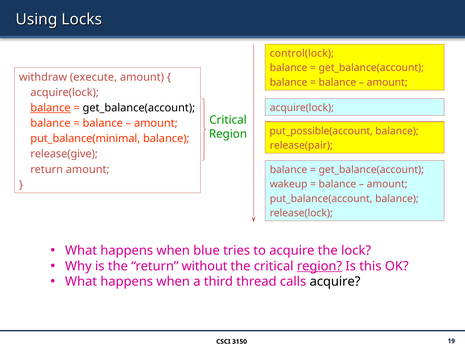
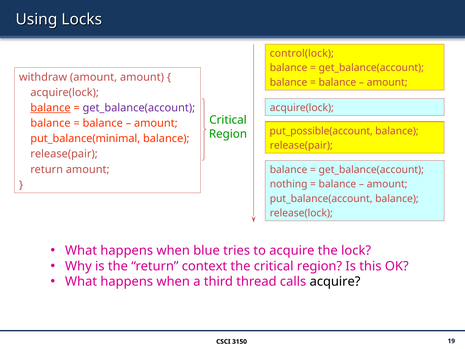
withdraw execute: execute -> amount
get_balance(account at (139, 108) colour: black -> purple
release(give at (64, 154): release(give -> release(pair
wakeup: wakeup -> nothing
without: without -> context
region at (319, 266) underline: present -> none
